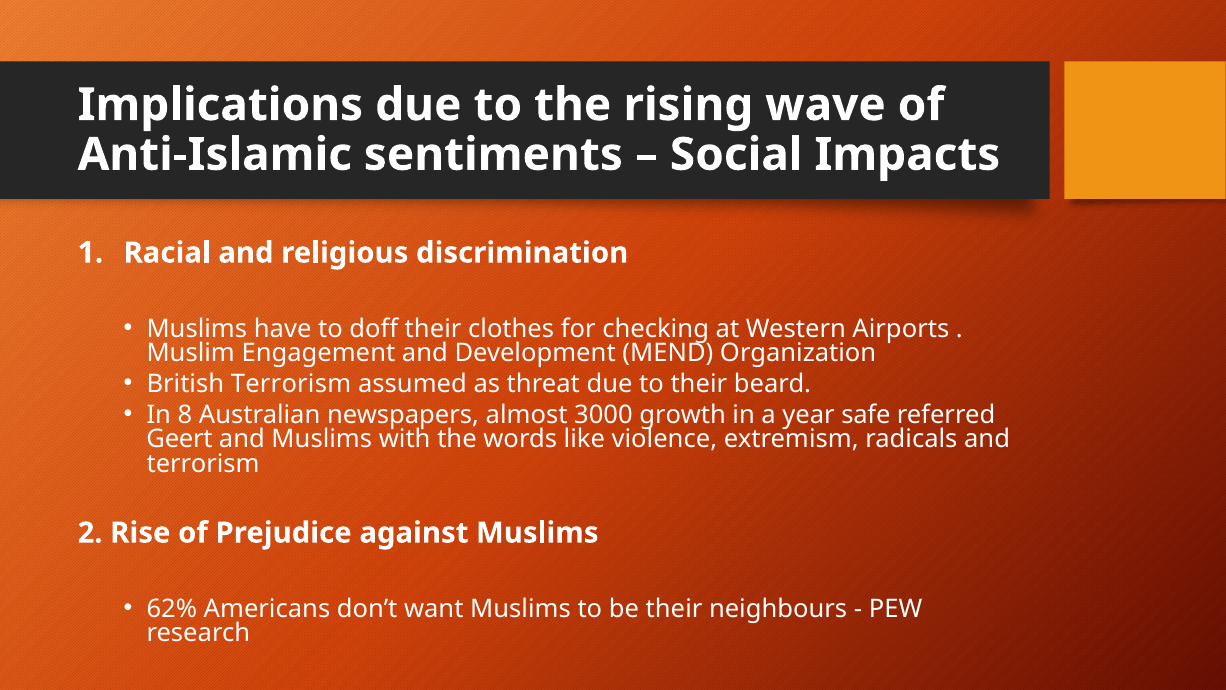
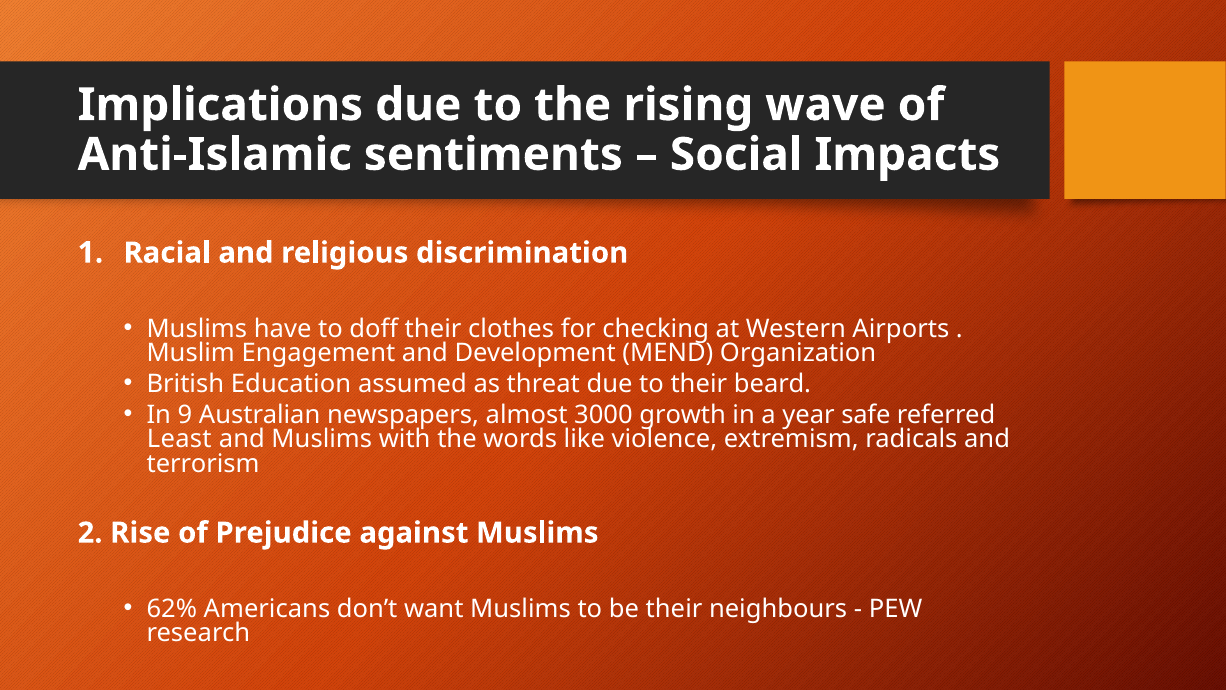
British Terrorism: Terrorism -> Education
8: 8 -> 9
Geert: Geert -> Least
